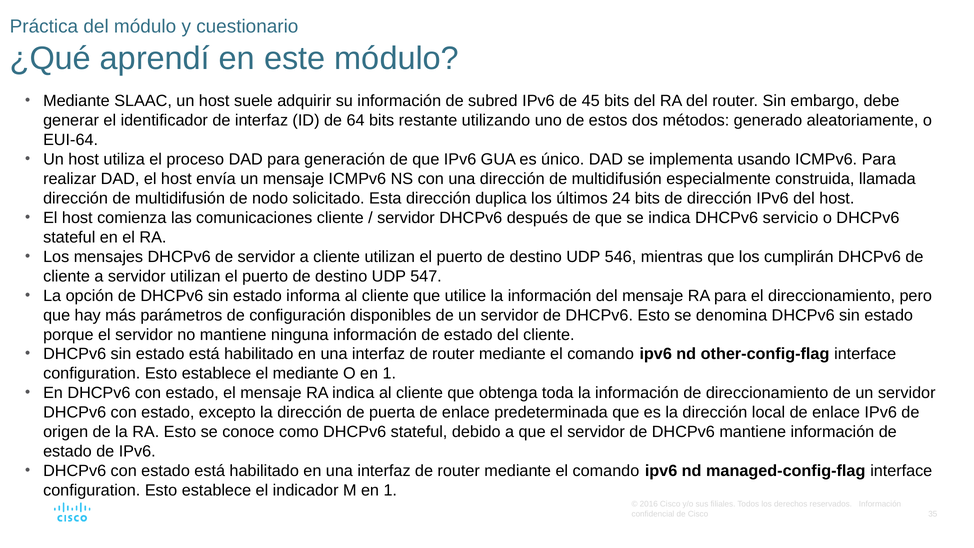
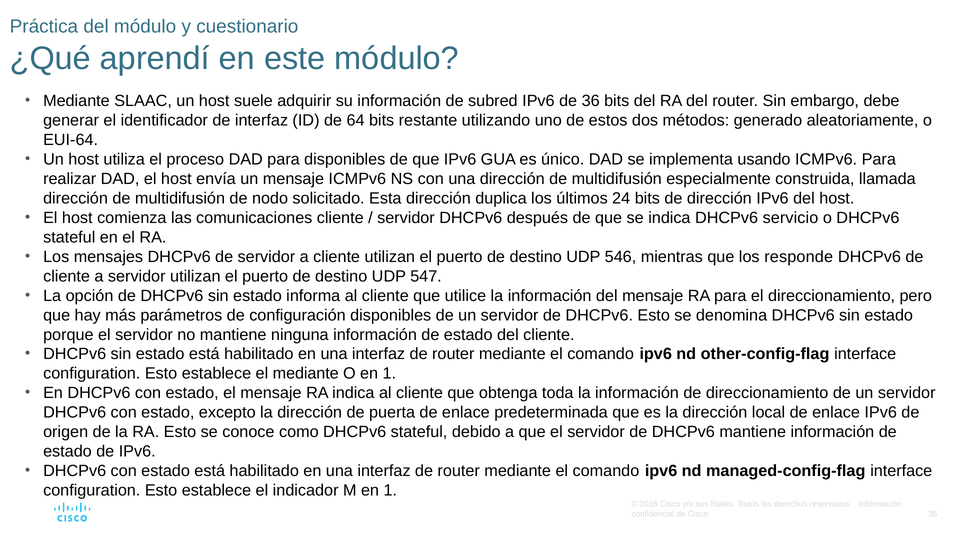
45: 45 -> 36
para generación: generación -> disponibles
cumplirán: cumplirán -> responde
